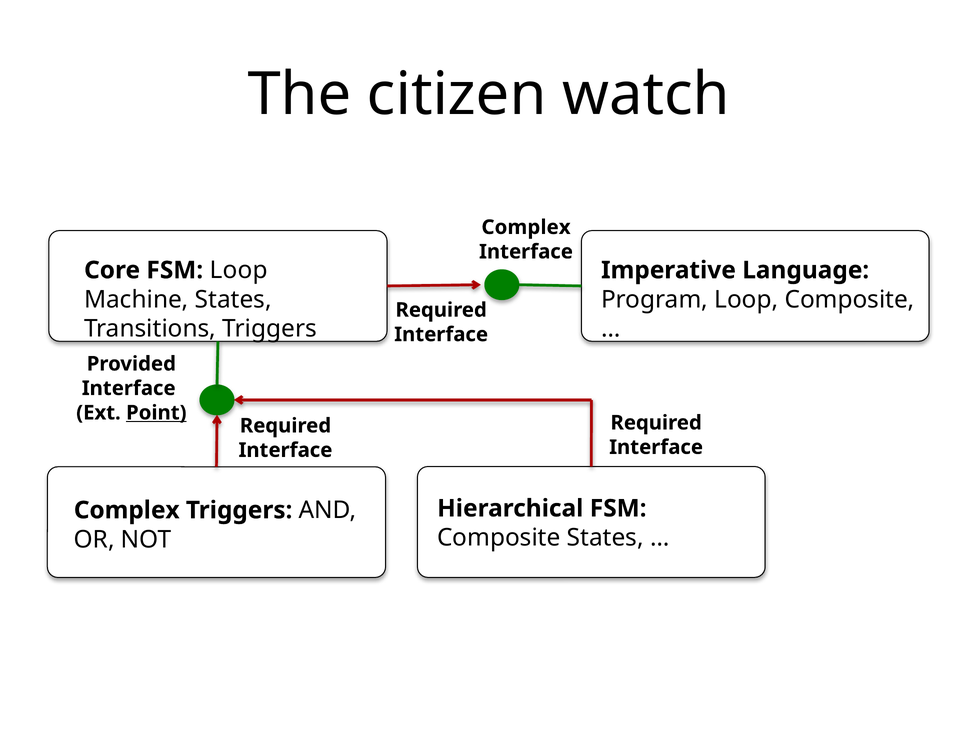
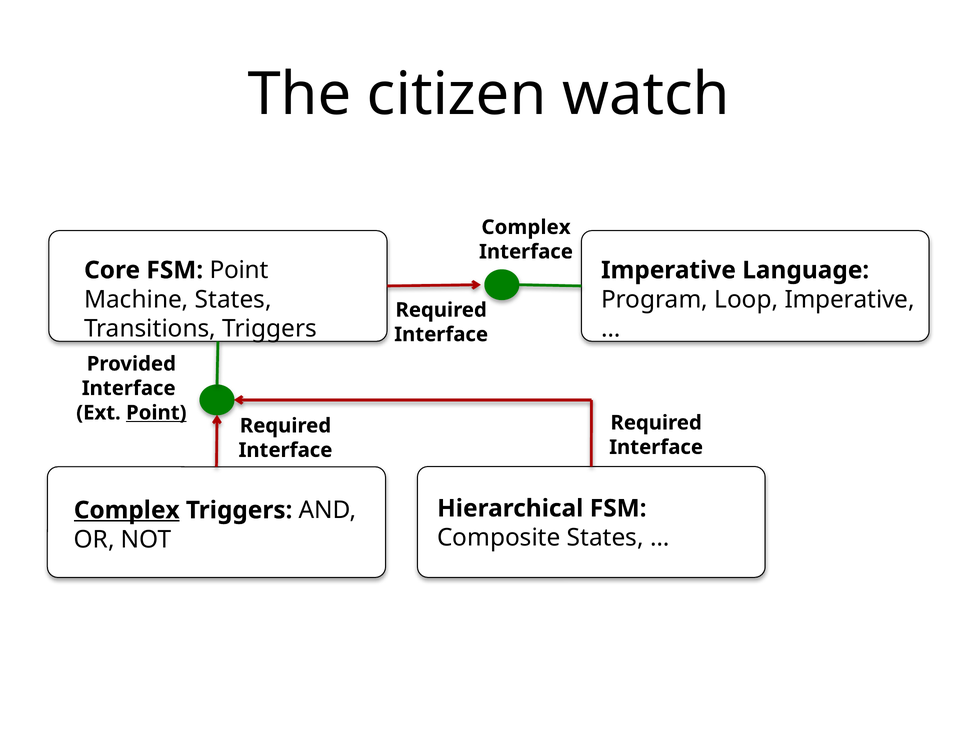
FSM Loop: Loop -> Point
Loop Composite: Composite -> Imperative
Complex at (127, 511) underline: none -> present
